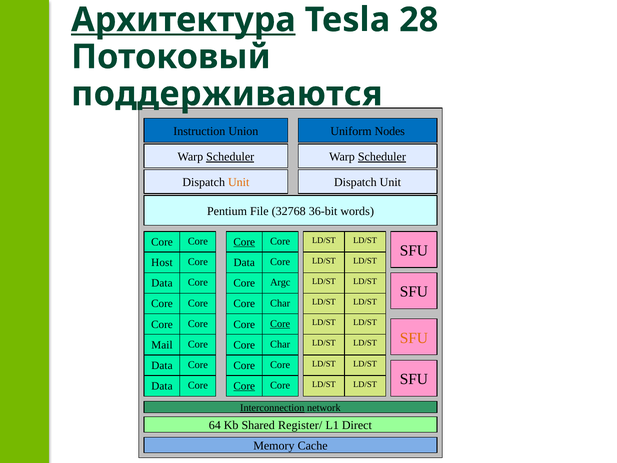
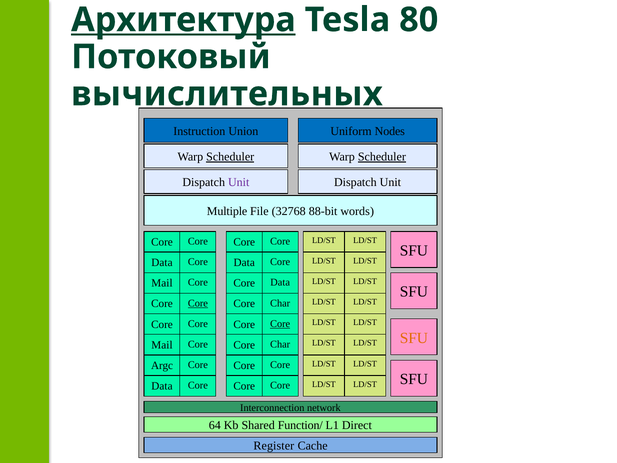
28: 28 -> 80
поддерживаются: поддерживаются -> вычислительных
Unit at (239, 182) colour: orange -> purple
Pentium: Pentium -> Multiple
36-bit: 36-bit -> 88-bit
Core at (244, 242) underline: present -> none
Host at (162, 262): Host -> Data
Data at (162, 283): Data -> Mail
Argc at (280, 282): Argc -> Data
Core at (198, 303) underline: none -> present
Data at (162, 365): Data -> Argc
Core at (244, 386) underline: present -> none
Interconnection underline: present -> none
Register/: Register/ -> Function/
Memory: Memory -> Register
